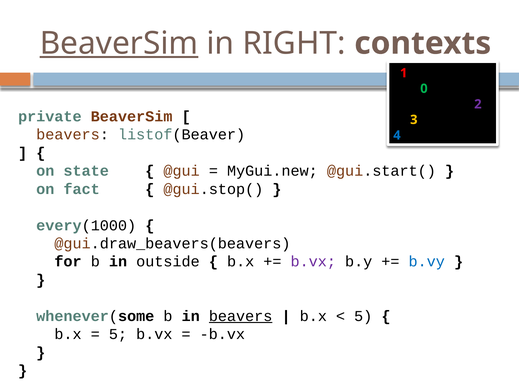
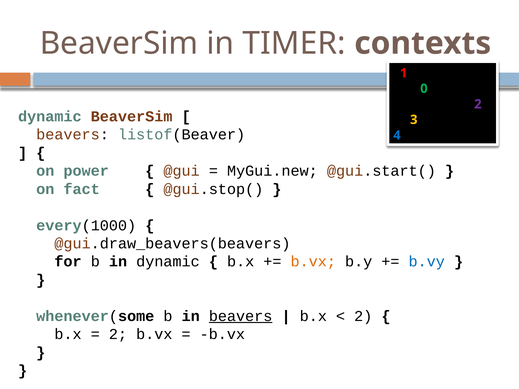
BeaverSim at (119, 43) underline: present -> none
RIGHT: RIGHT -> TIMER
private at (50, 116): private -> dynamic
state: state -> power
in outside: outside -> dynamic
b.vx at (313, 262) colour: purple -> orange
5 at (363, 316): 5 -> 2
5 at (118, 334): 5 -> 2
